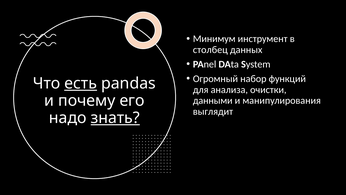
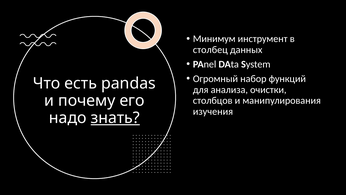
есть underline: present -> none
данными: данными -> столбцов
выглядит: выглядит -> изучения
